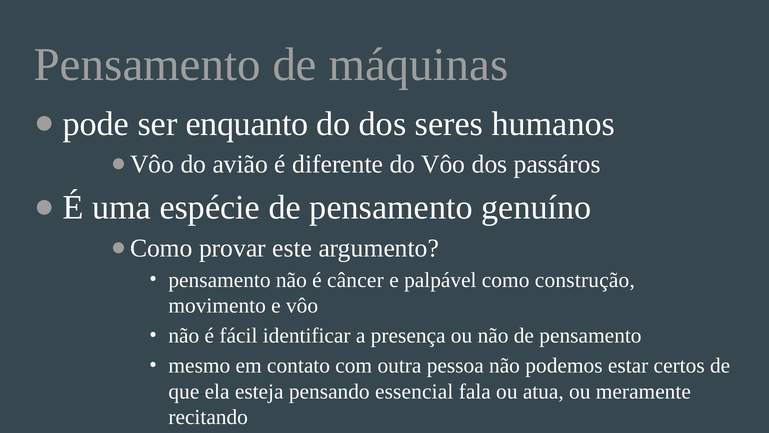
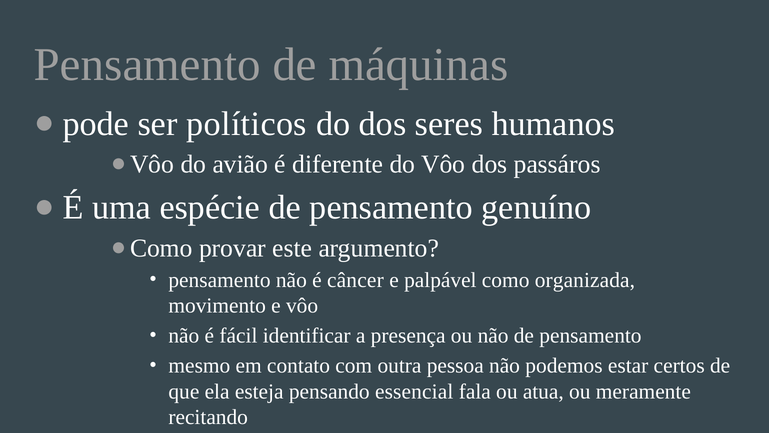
enquanto: enquanto -> políticos
construção: construção -> organizada
